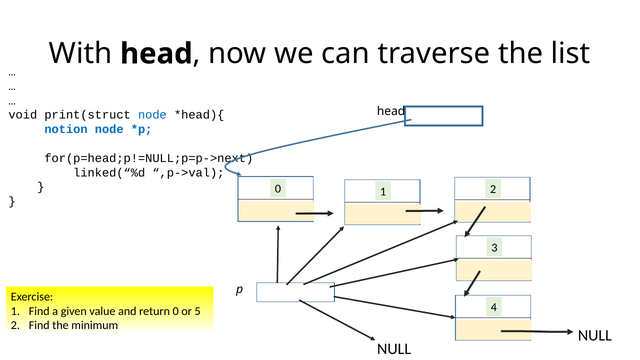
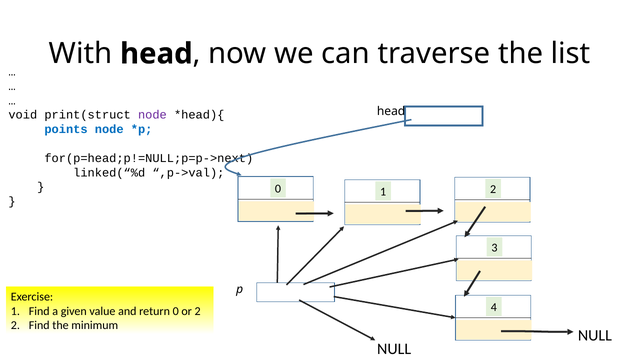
node at (152, 115) colour: blue -> purple
notion: notion -> points
or 5: 5 -> 2
